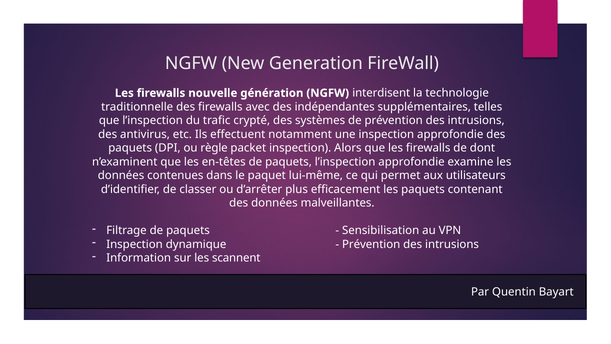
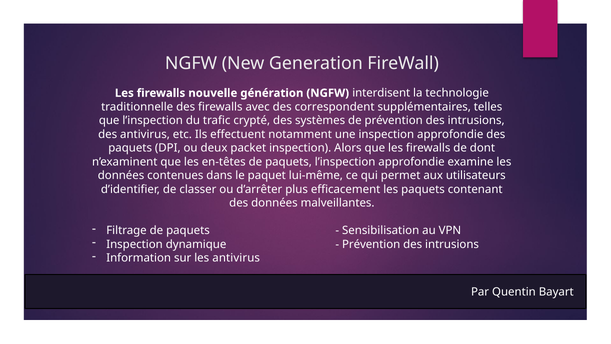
indépendantes: indépendantes -> correspondent
règle: règle -> deux
les scannent: scannent -> antivirus
